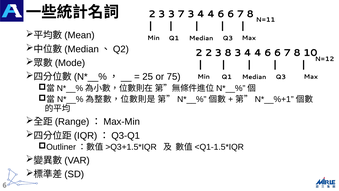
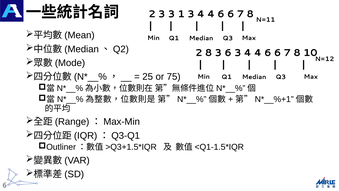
3 7: 7 -> 1
2 2: 2 -> 8
3 8: 8 -> 6
